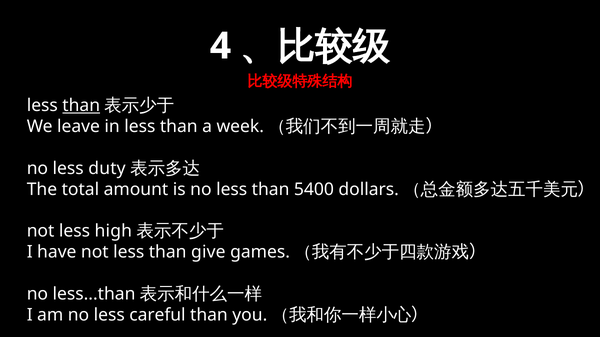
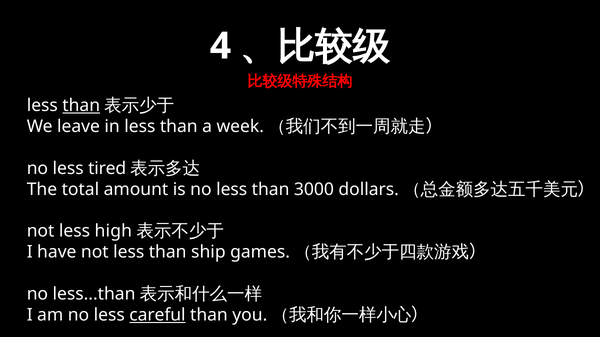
duty: duty -> tired
5400: 5400 -> 3000
give: give -> ship
careful underline: none -> present
